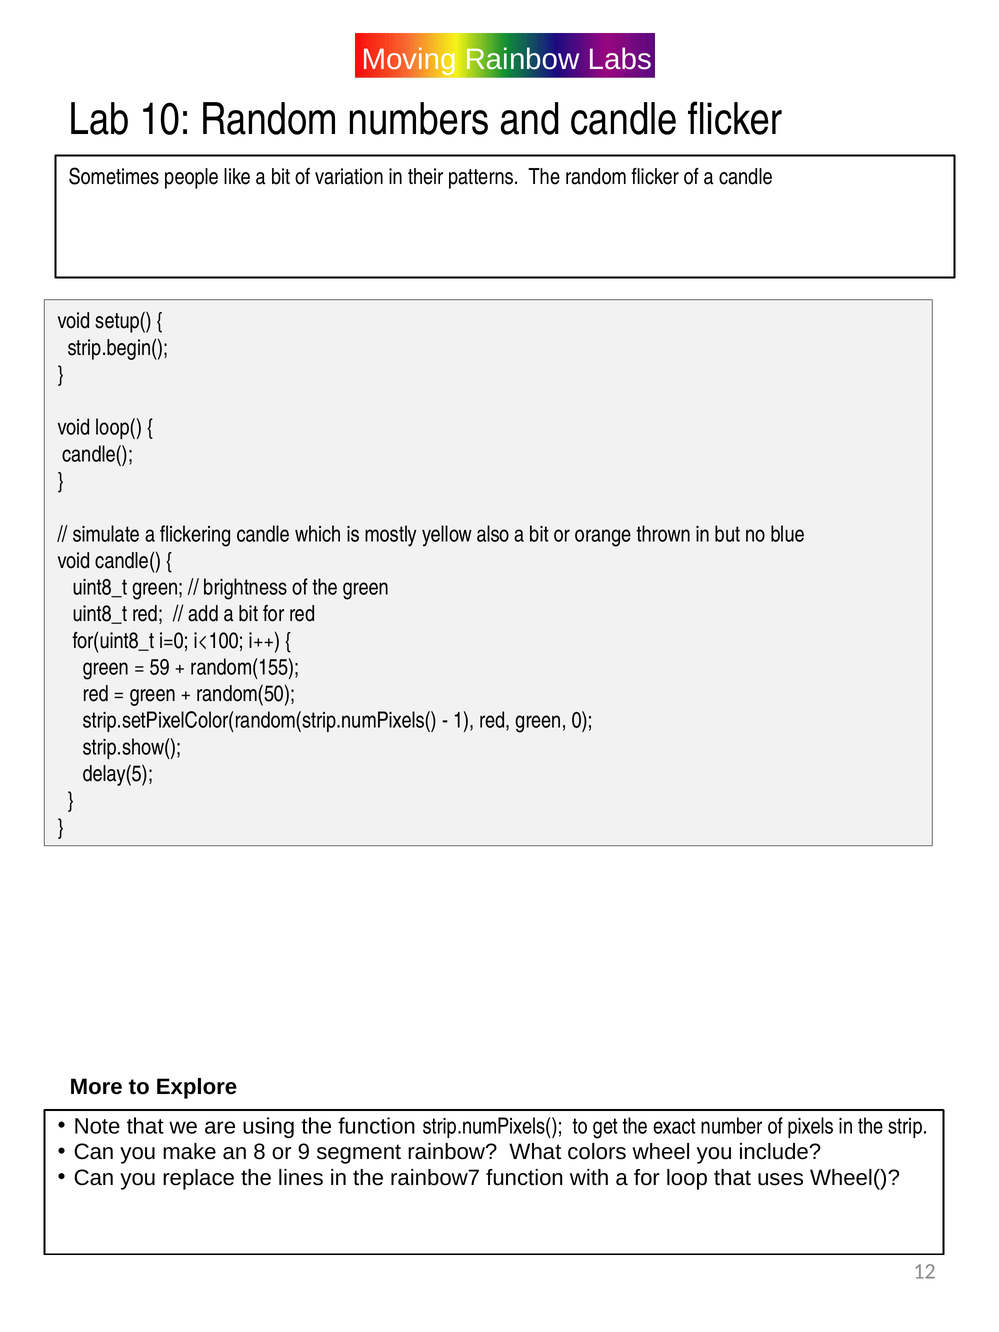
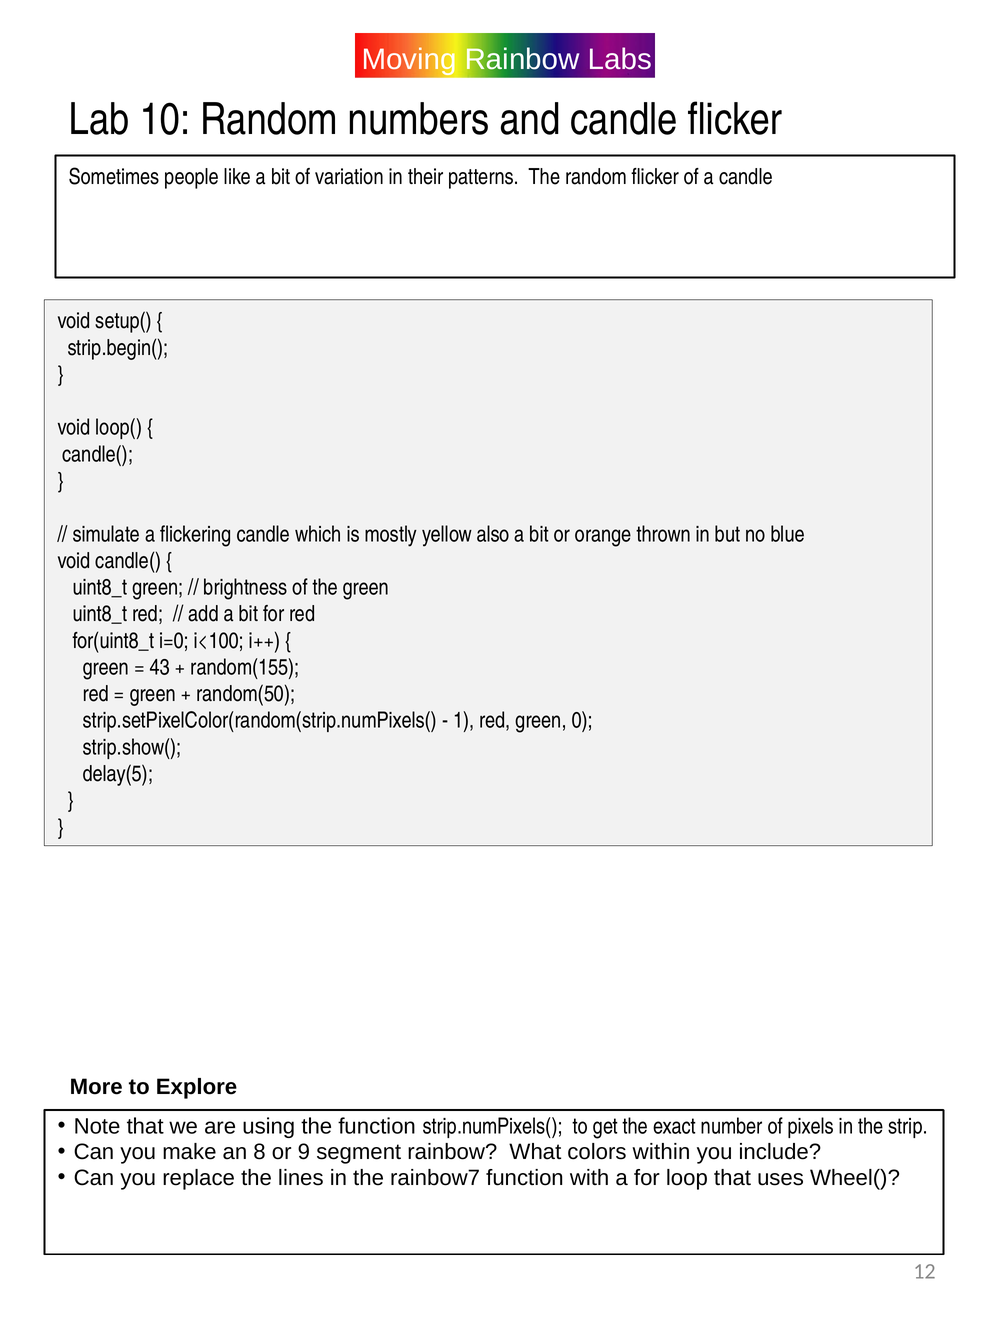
59: 59 -> 43
wheel: wheel -> within
